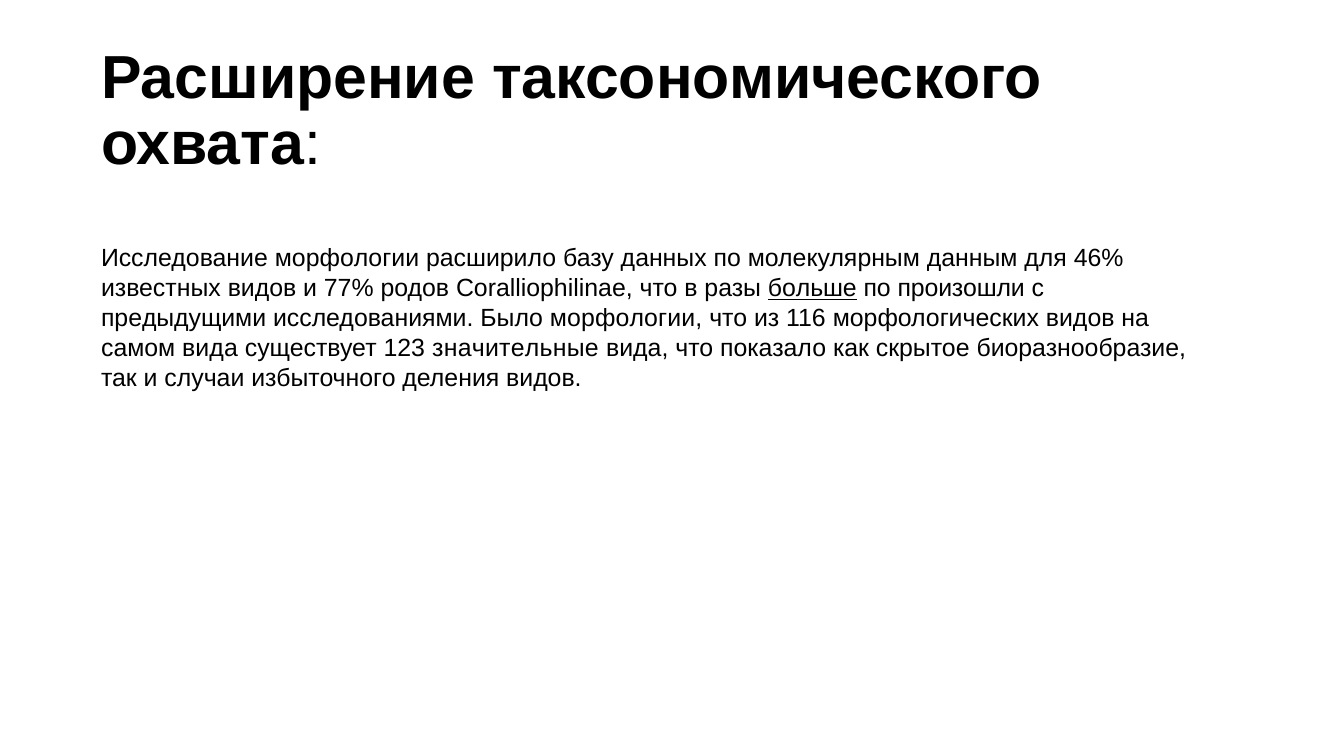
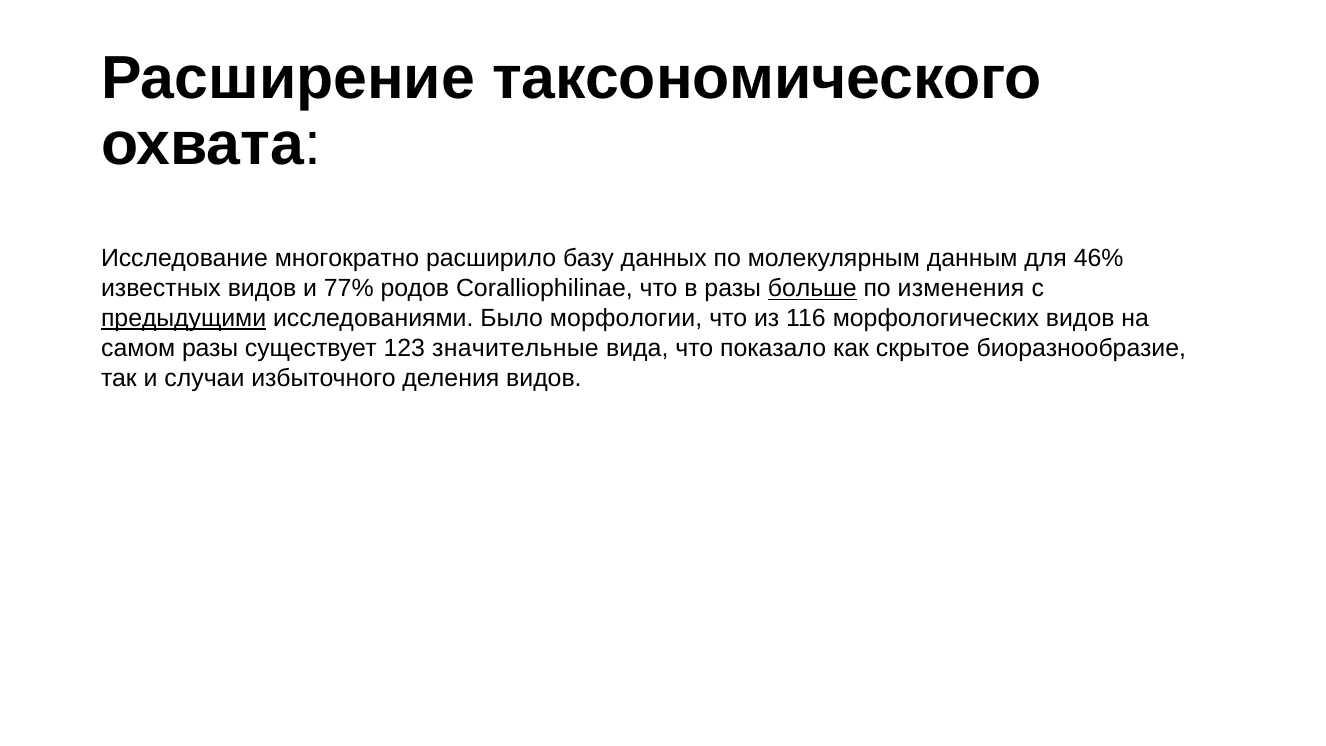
Исследование морфологии: морфологии -> многократно
произошли: произошли -> изменения
предыдущими underline: none -> present
самом вида: вида -> разы
